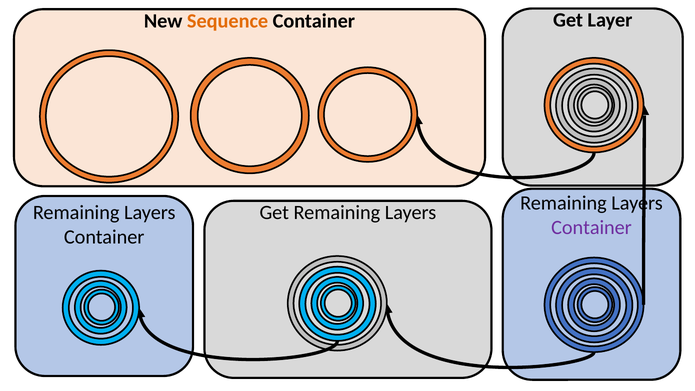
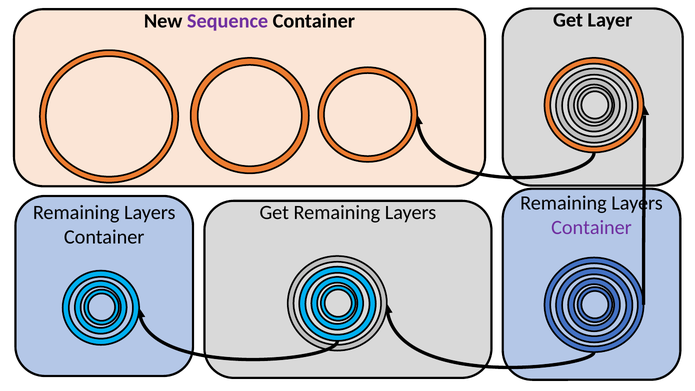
Sequence colour: orange -> purple
